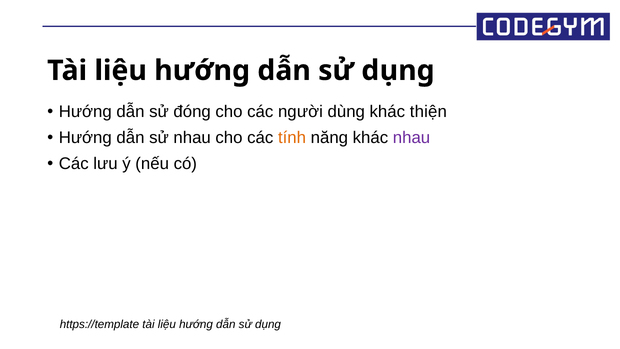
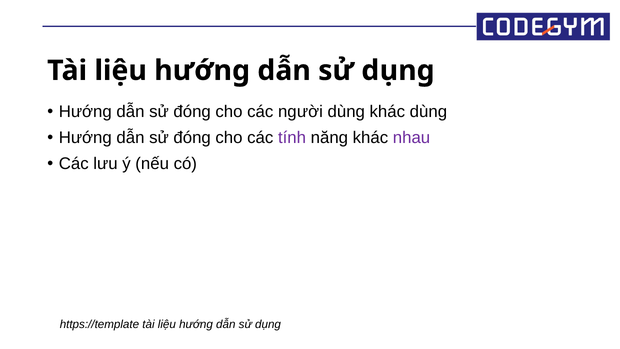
khác thiện: thiện -> dùng
nhau at (192, 138): nhau -> đóng
tính colour: orange -> purple
